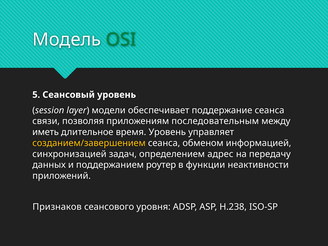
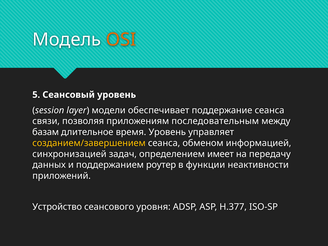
OSI colour: green -> orange
иметь: иметь -> базам
адрес: адрес -> имеет
Признаков: Признаков -> Устройство
H.238: H.238 -> H.377
